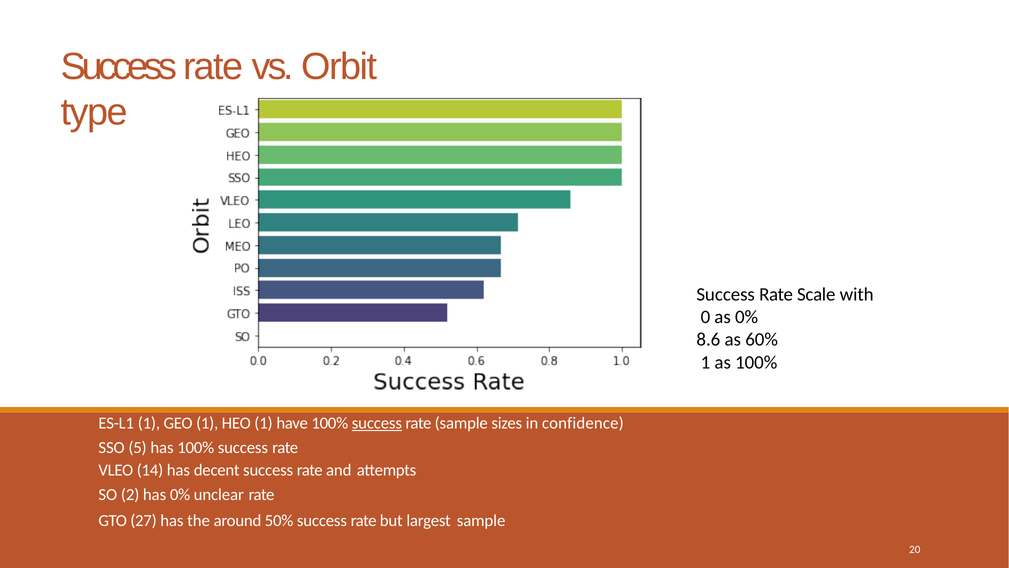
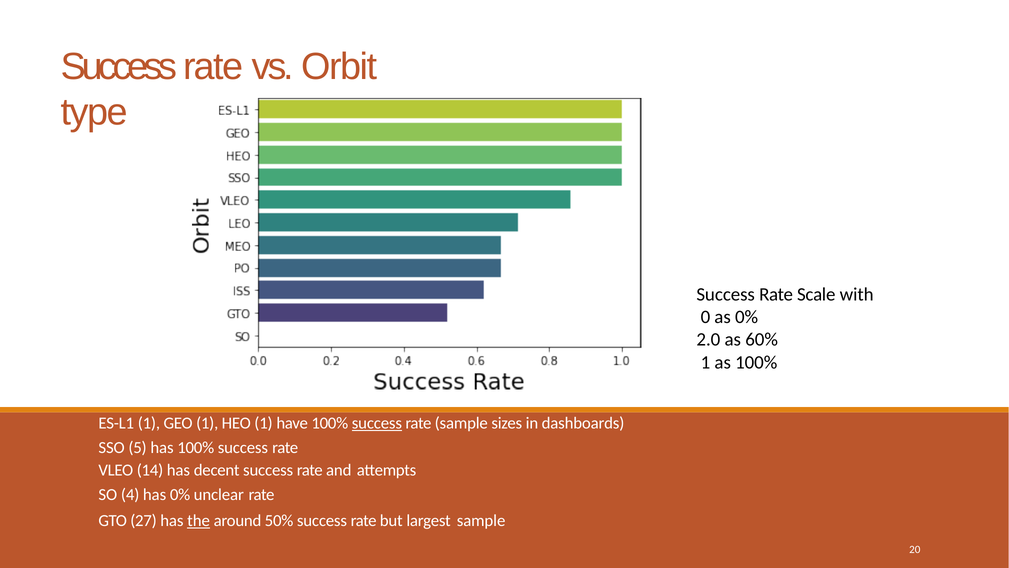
8.6: 8.6 -> 2.0
confidence: confidence -> dashboards
2: 2 -> 4
the underline: none -> present
